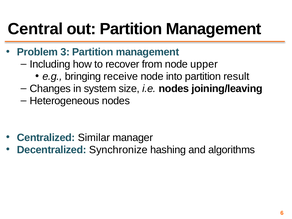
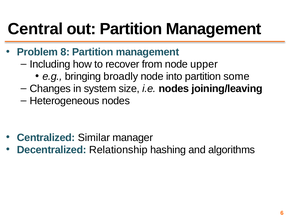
3: 3 -> 8
receive: receive -> broadly
result: result -> some
Synchronize: Synchronize -> Relationship
